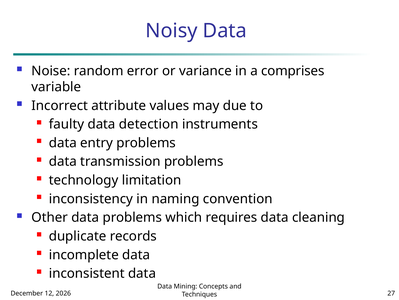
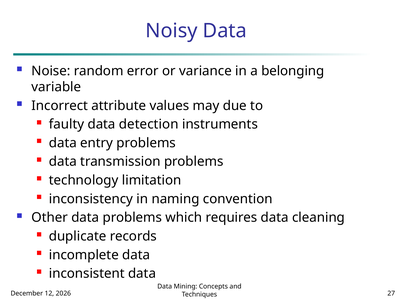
comprises: comprises -> belonging
